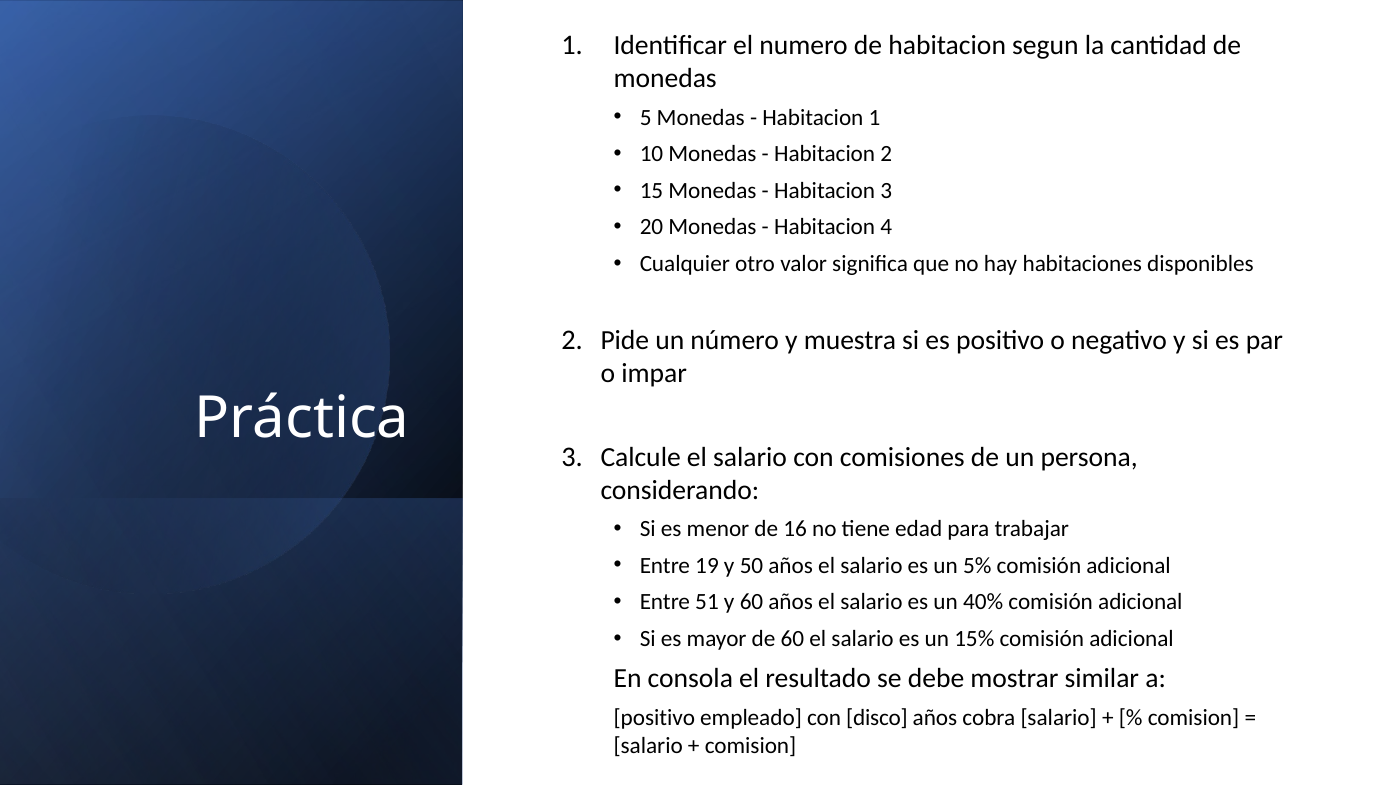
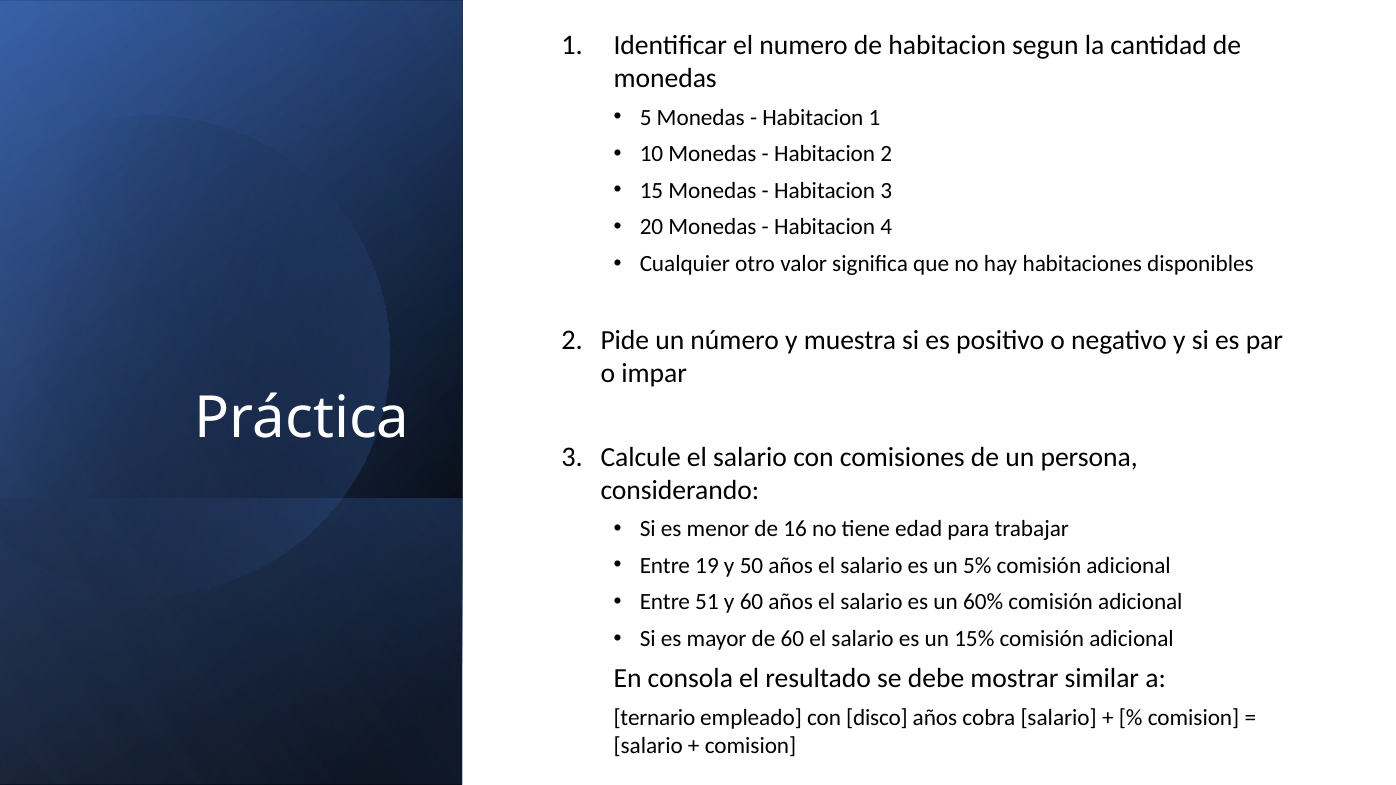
40%: 40% -> 60%
positivo at (654, 718): positivo -> ternario
